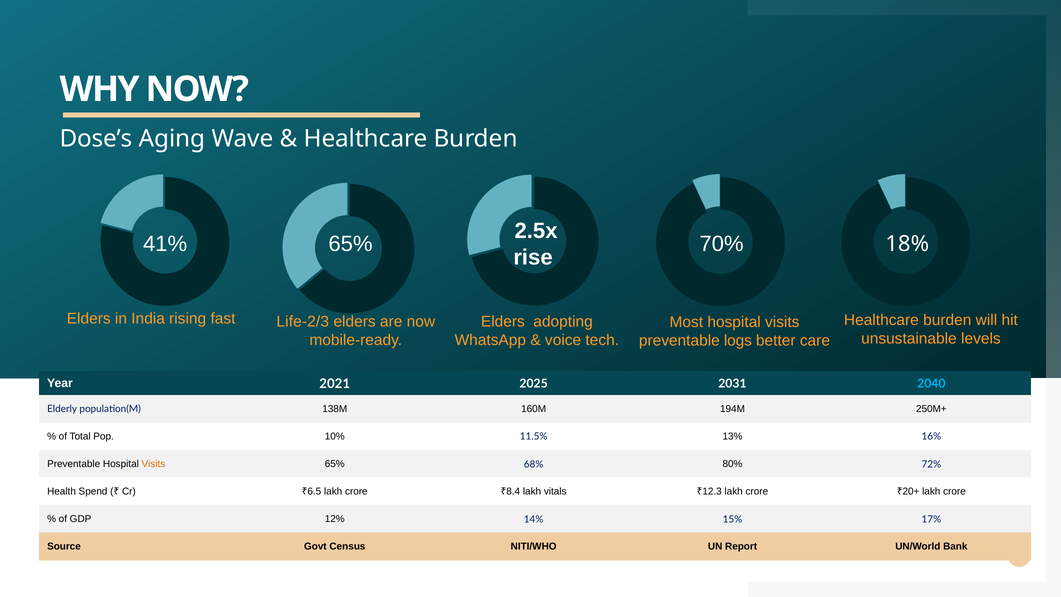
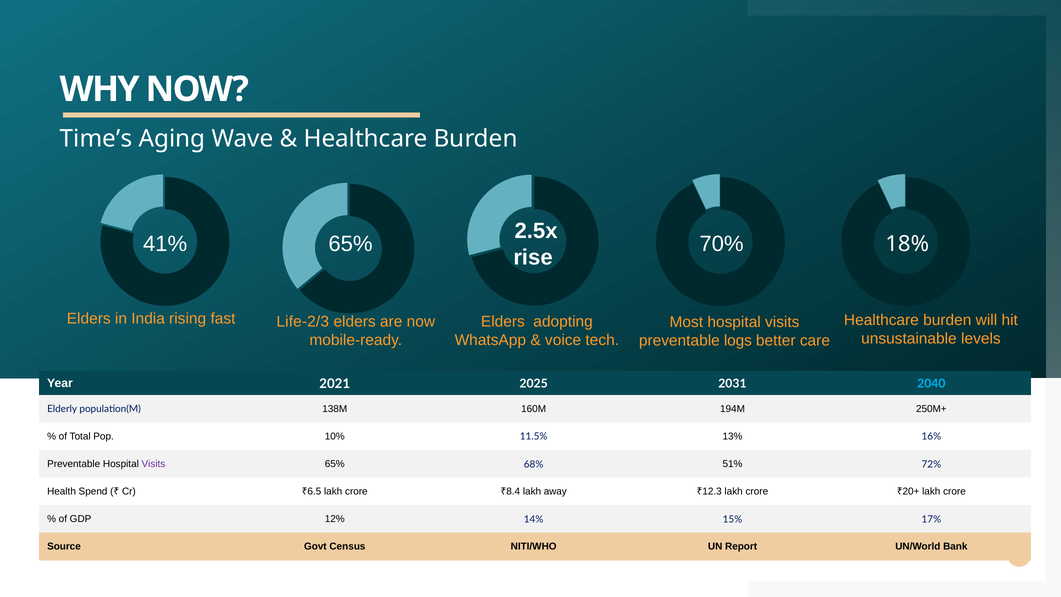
Dose’s: Dose’s -> Time’s
Visits at (153, 464) colour: orange -> purple
80%: 80% -> 51%
vitals: vitals -> away
